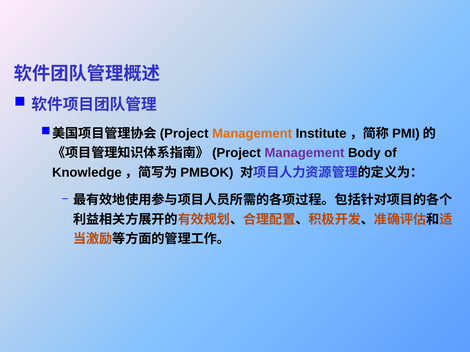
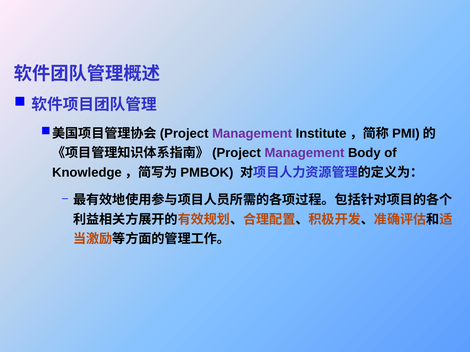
Management at (252, 134) colour: orange -> purple
